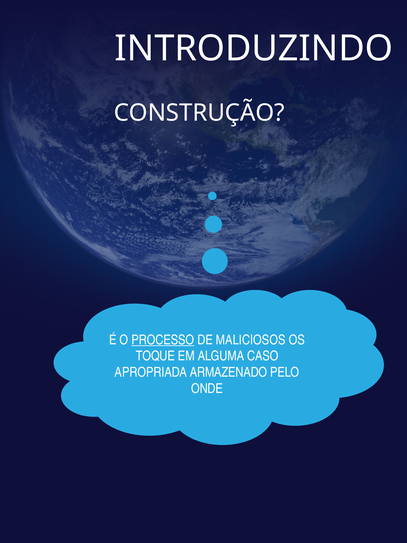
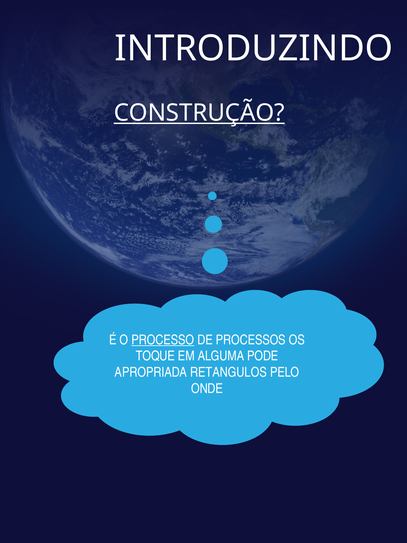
CONSTRUÇÃO underline: none -> present
MALICIOSOS: MALICIOSOS -> PROCESSOS
CASO: CASO -> PODE
ARMAZENADO: ARMAZENADO -> RETANGULOS
